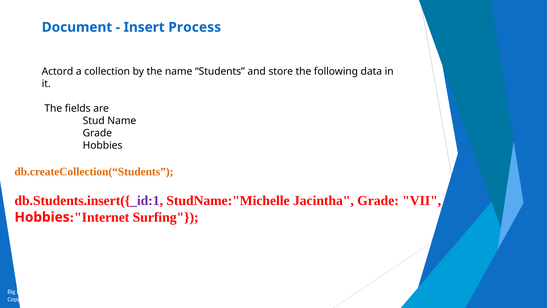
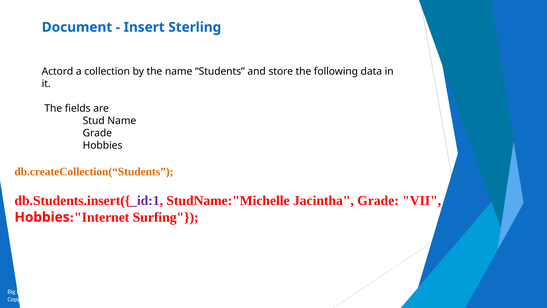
Process: Process -> Sterling
